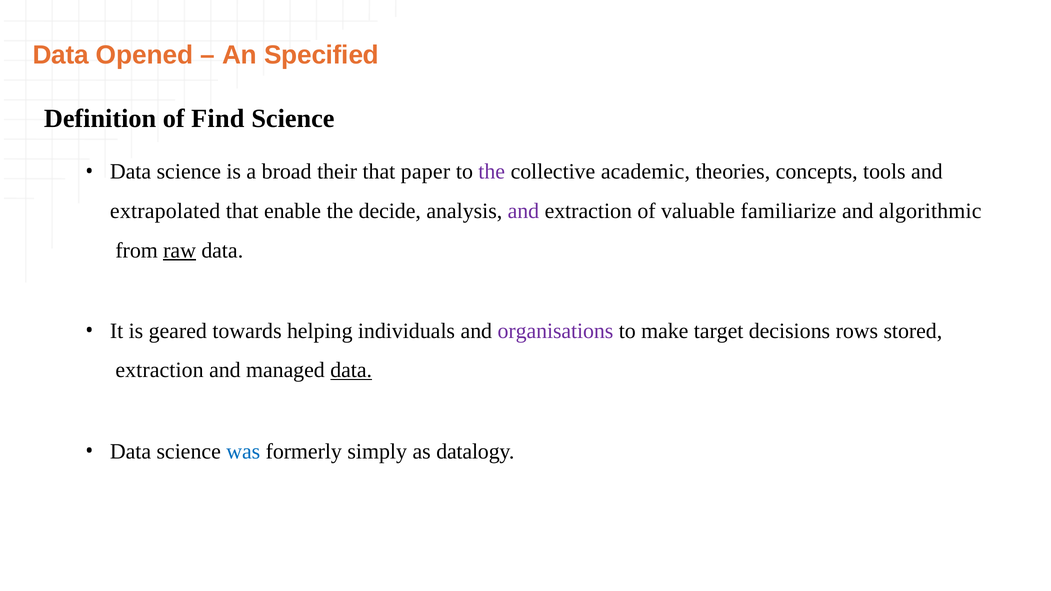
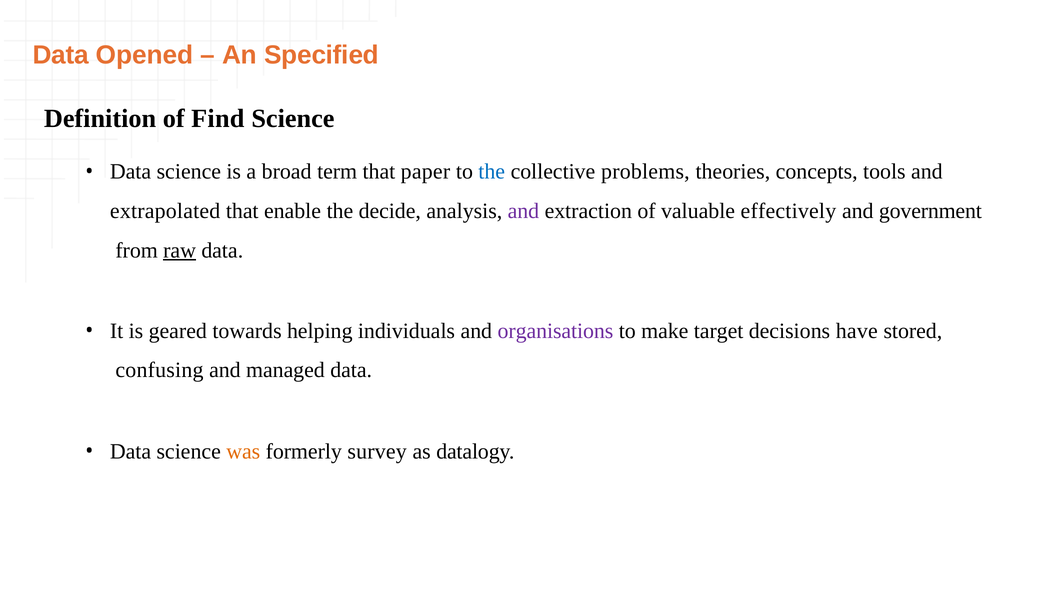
their: their -> term
the at (492, 172) colour: purple -> blue
academic: academic -> problems
familiarize: familiarize -> effectively
algorithmic: algorithmic -> government
rows: rows -> have
extraction at (160, 370): extraction -> confusing
data at (351, 370) underline: present -> none
was colour: blue -> orange
simply: simply -> survey
